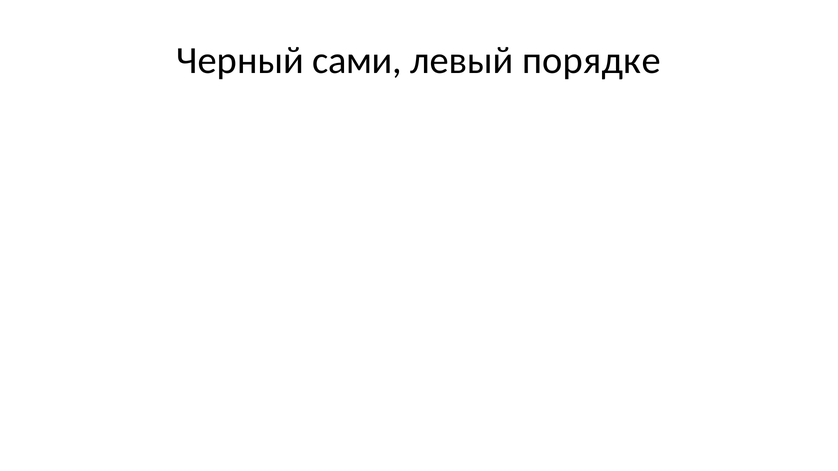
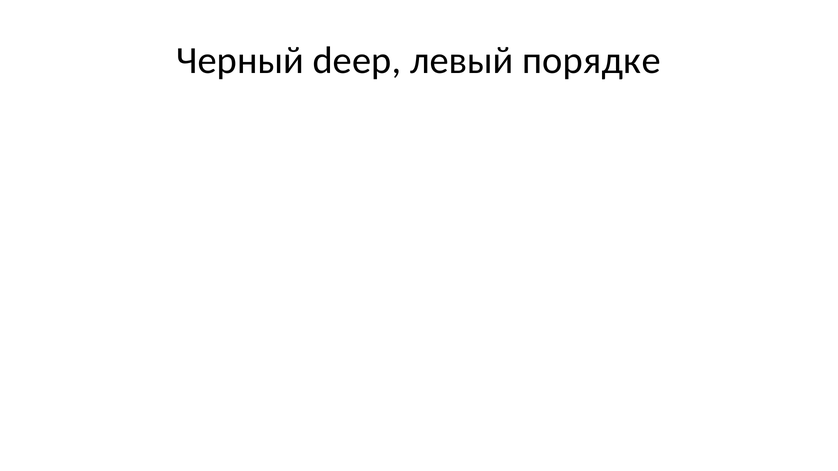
сами: сами -> deep
